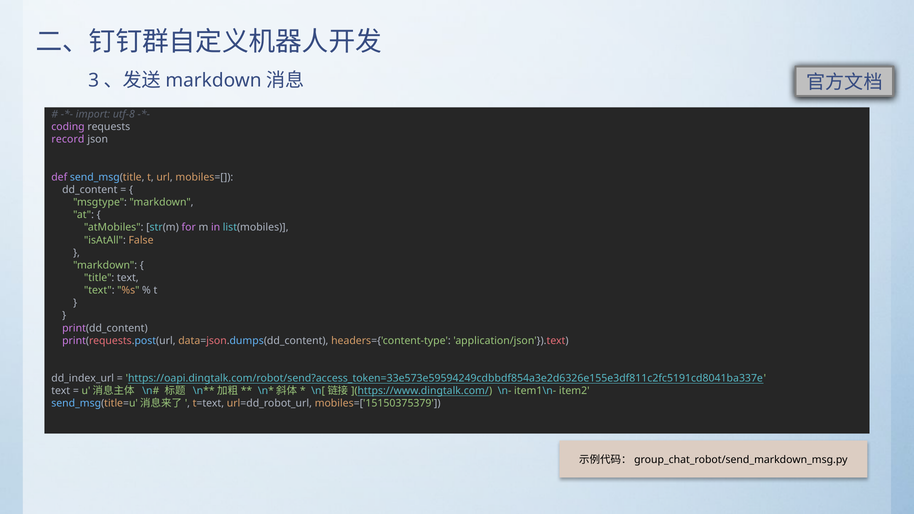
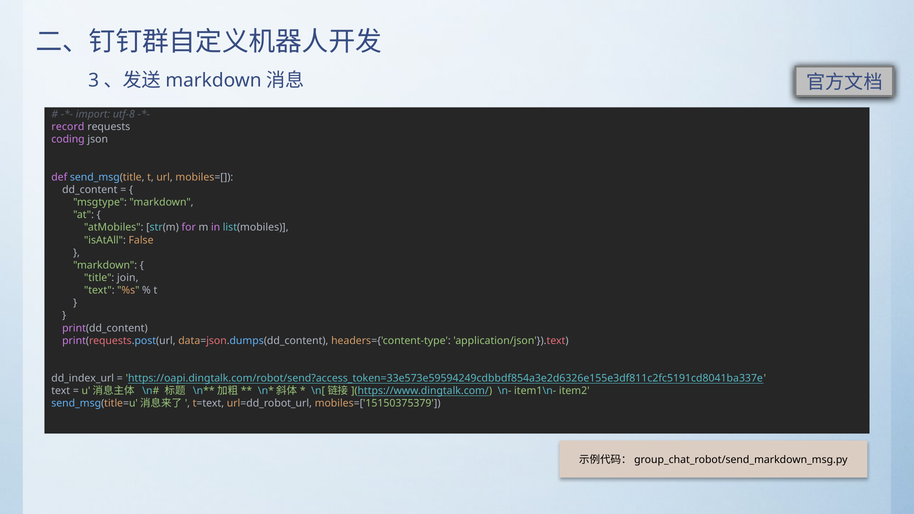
coding: coding -> record
record: record -> coding
title text: text -> join
